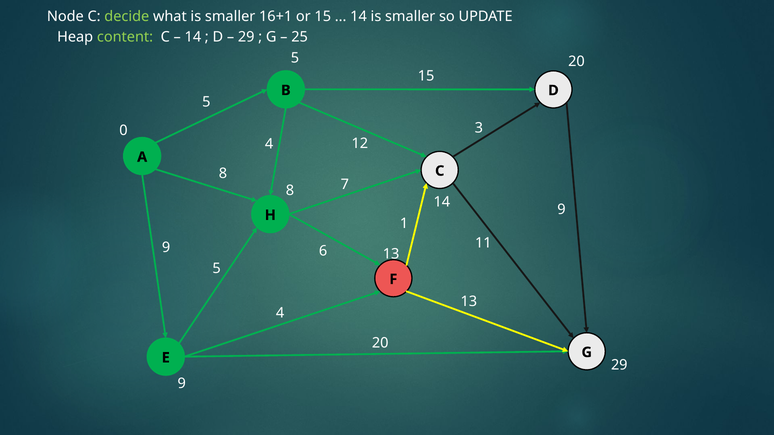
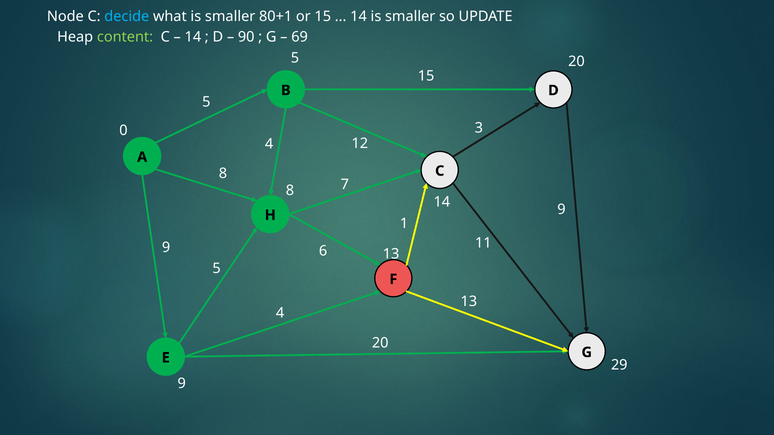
decide colour: light green -> light blue
16+1: 16+1 -> 80+1
29 at (246, 37): 29 -> 90
25: 25 -> 69
